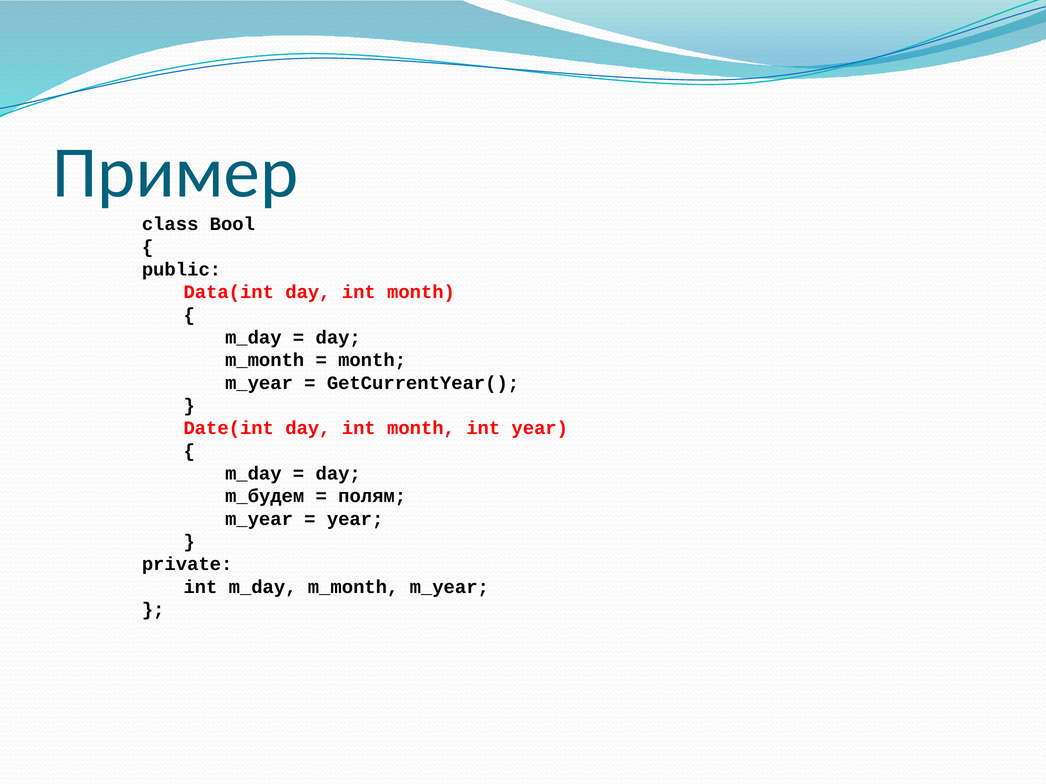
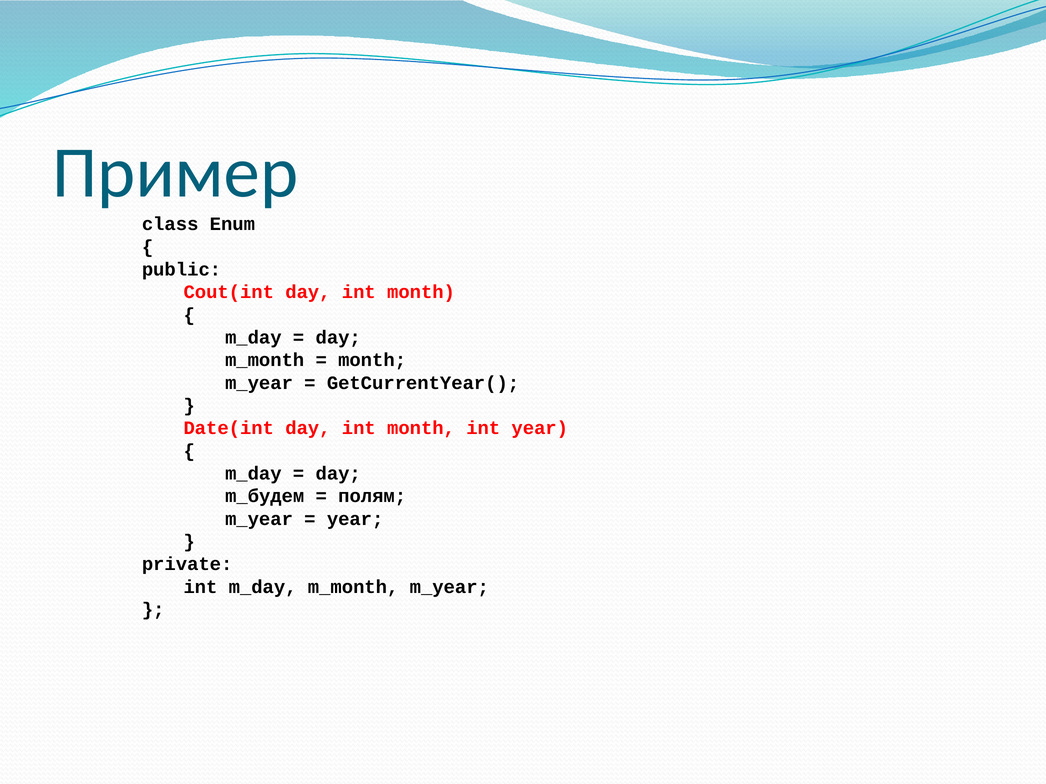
Bool: Bool -> Enum
Data(int: Data(int -> Cout(int
